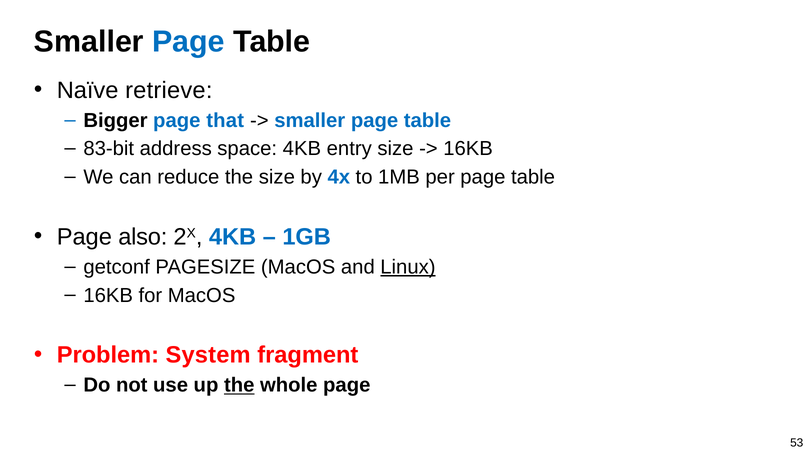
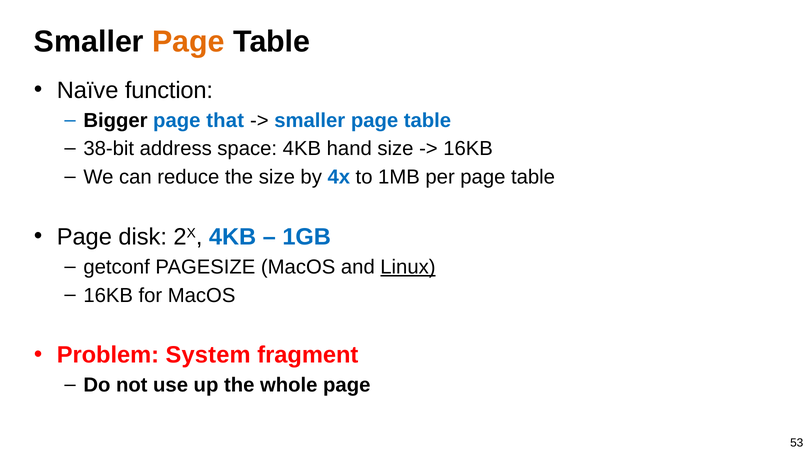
Page at (189, 42) colour: blue -> orange
retrieve: retrieve -> function
83-bit: 83-bit -> 38-bit
entry: entry -> hand
also: also -> disk
the at (239, 385) underline: present -> none
